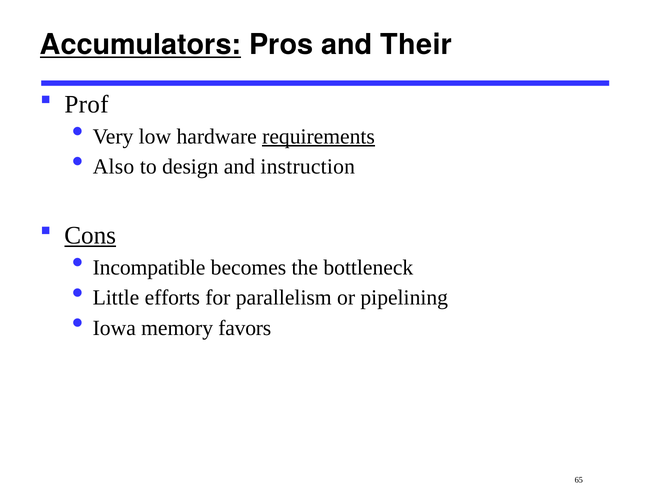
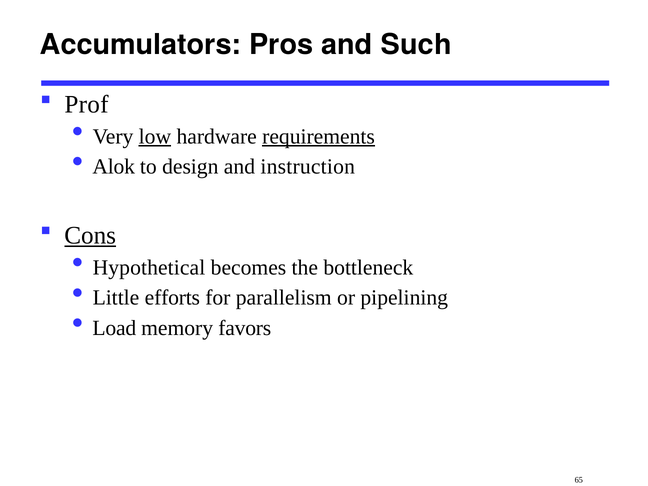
Accumulators underline: present -> none
Their: Their -> Such
low underline: none -> present
Also: Also -> Alok
Incompatible: Incompatible -> Hypothetical
Iowa: Iowa -> Load
